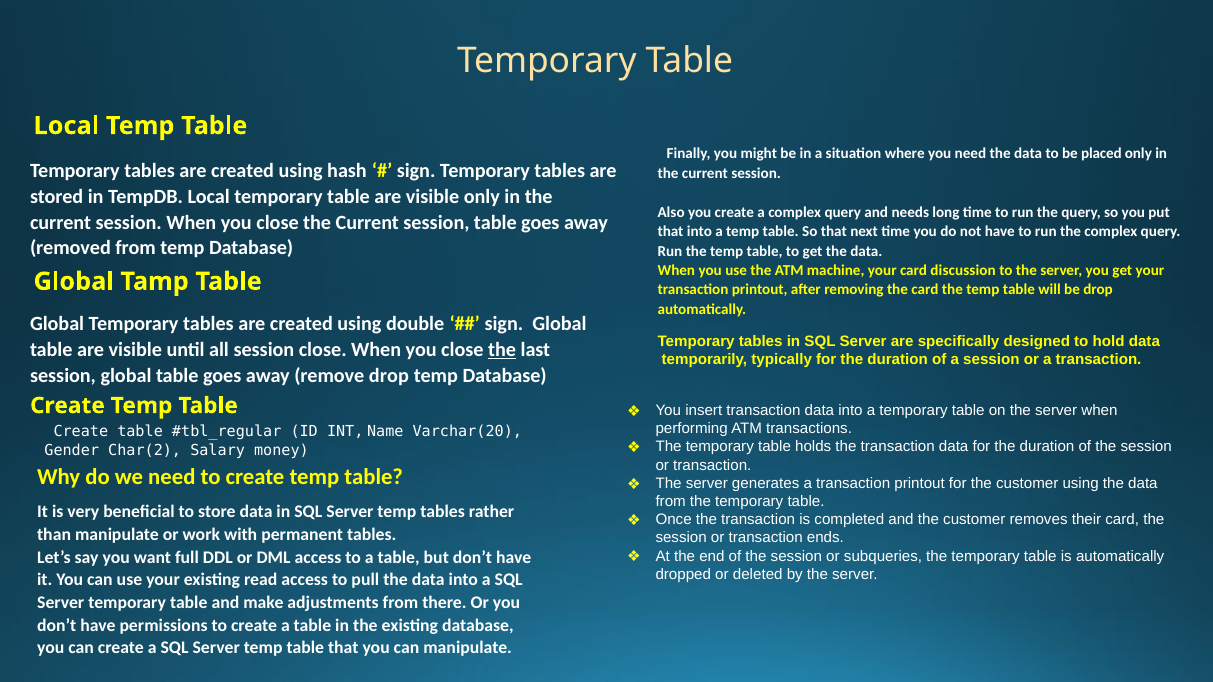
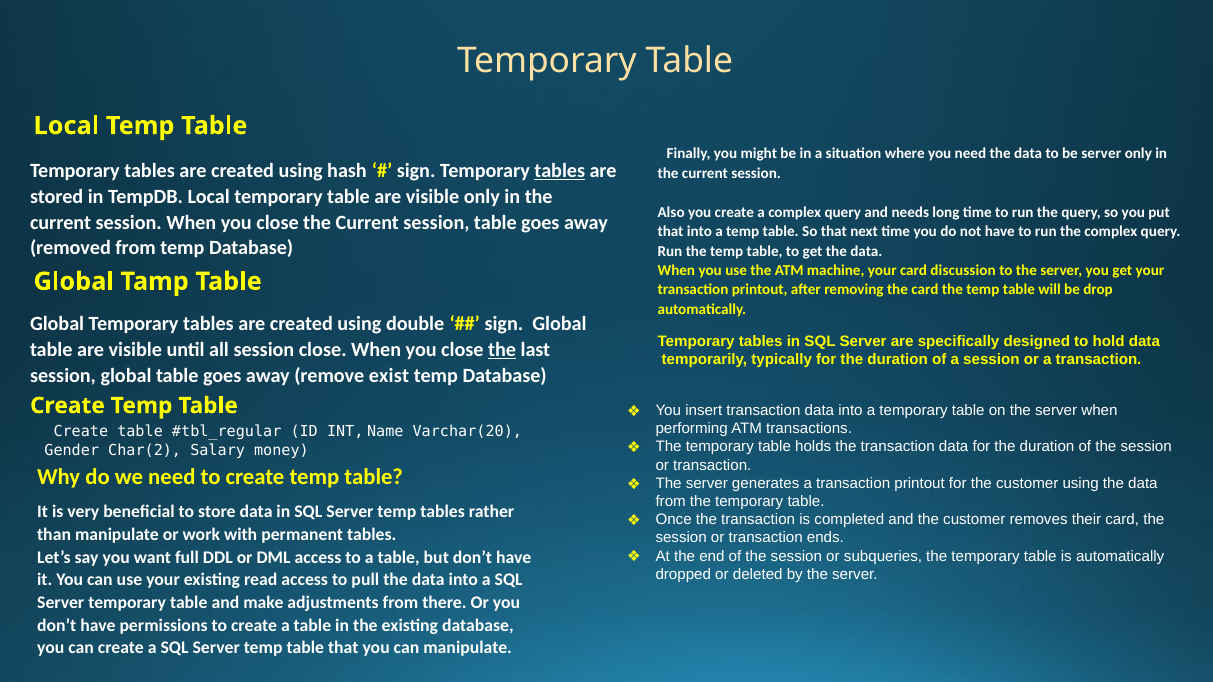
be placed: placed -> server
tables at (560, 171) underline: none -> present
remove drop: drop -> exist
